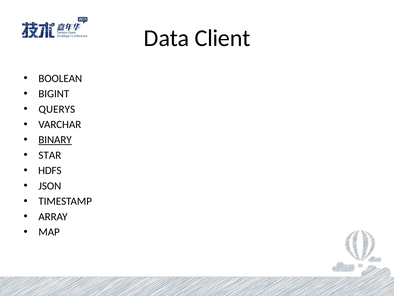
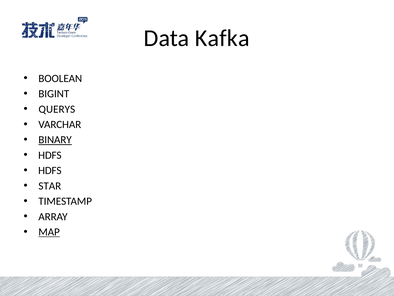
Client: Client -> Kafka
STAR at (50, 155): STAR -> HDFS
JSON: JSON -> STAR
MAP underline: none -> present
